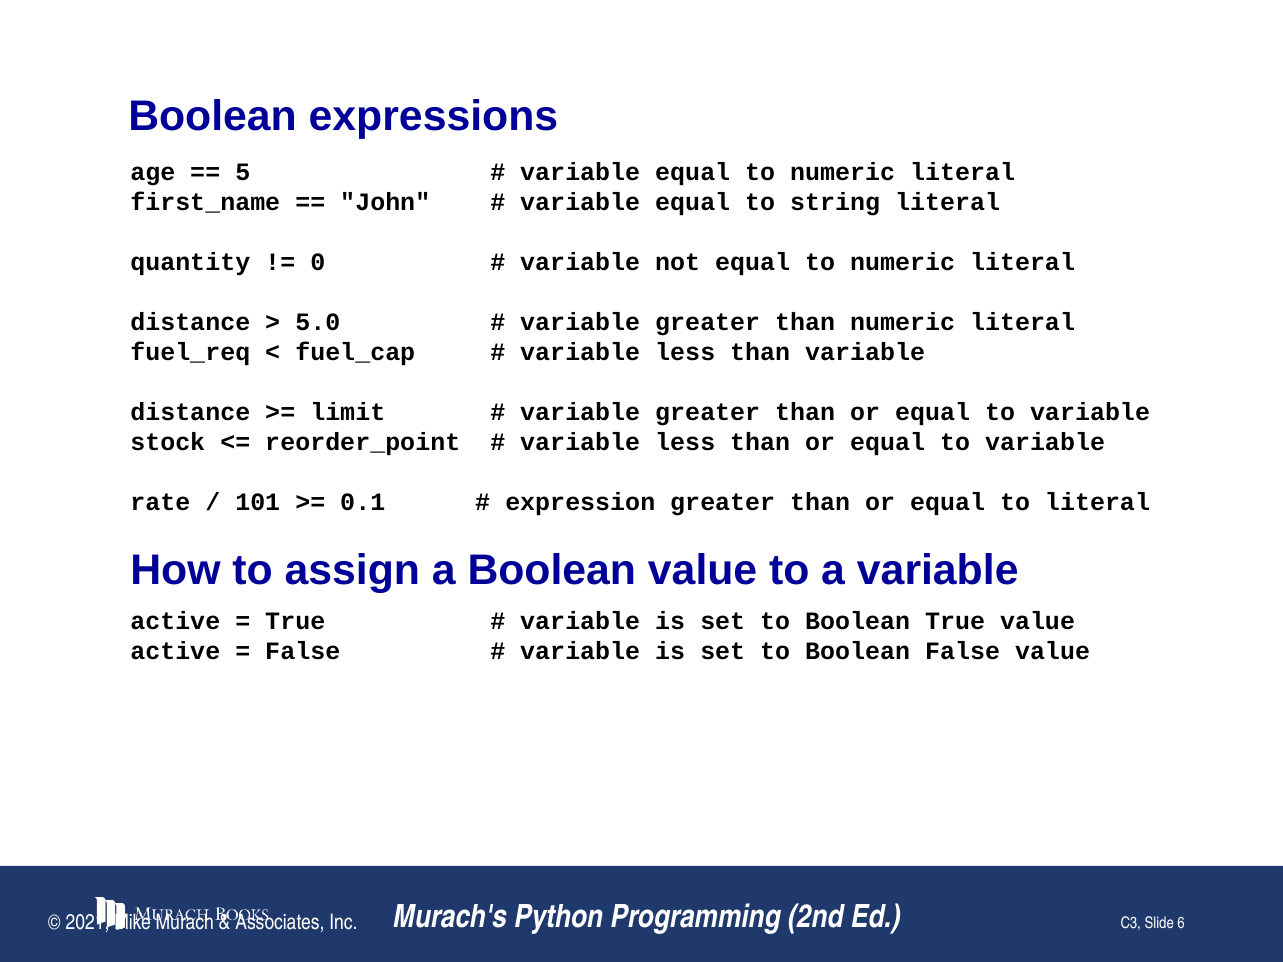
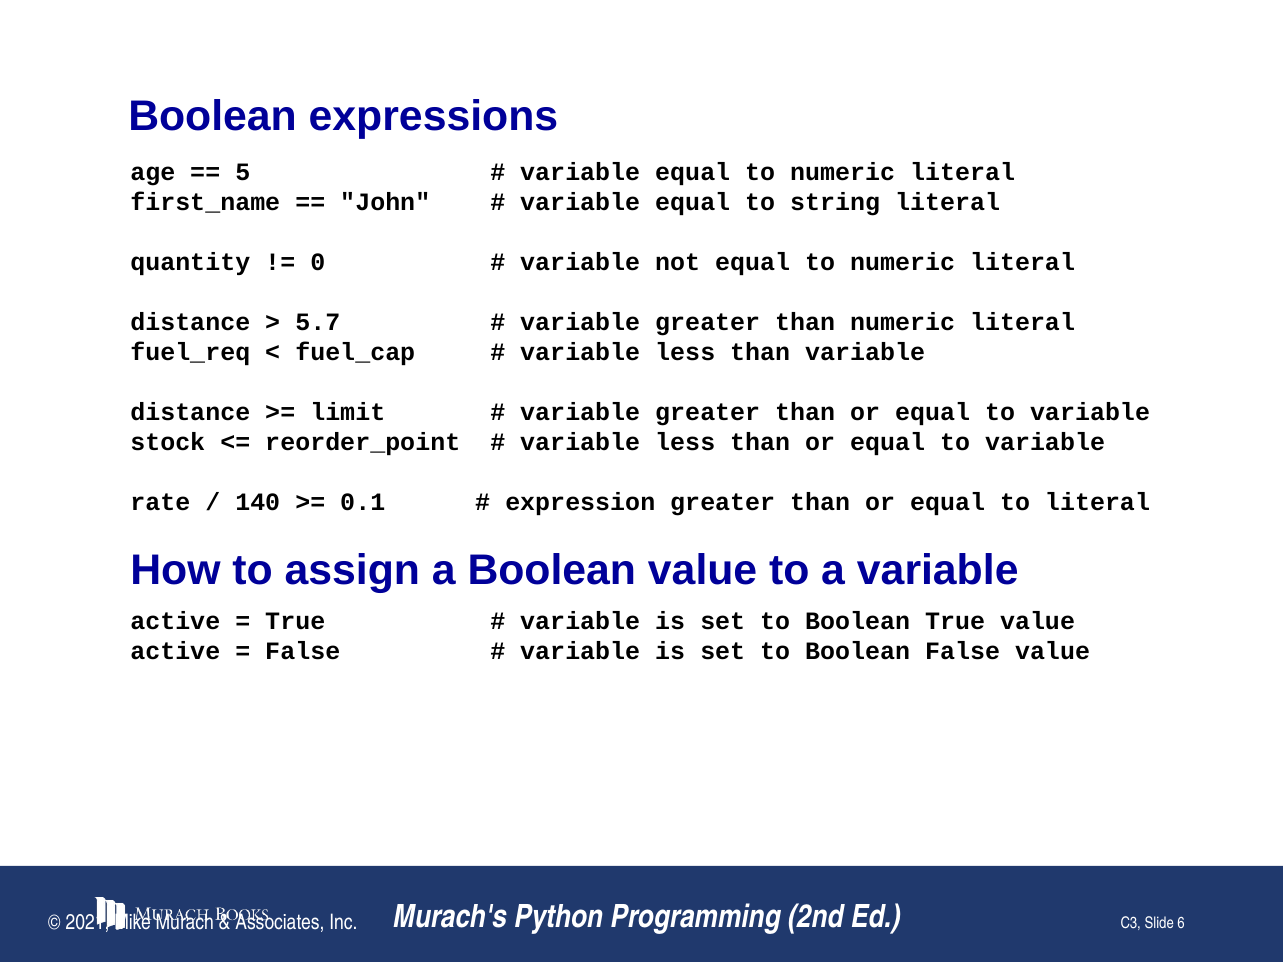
5.0: 5.0 -> 5.7
101: 101 -> 140
